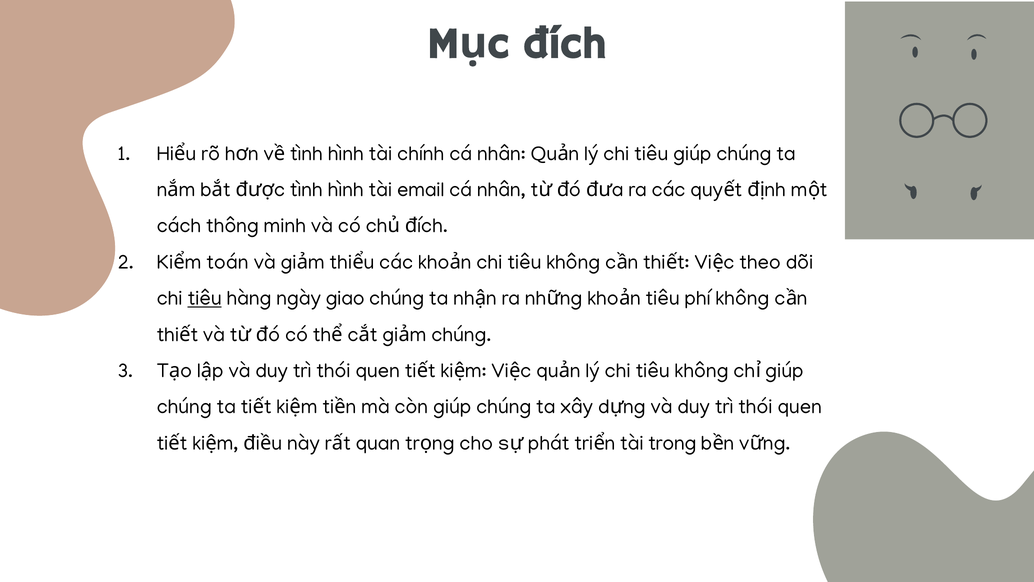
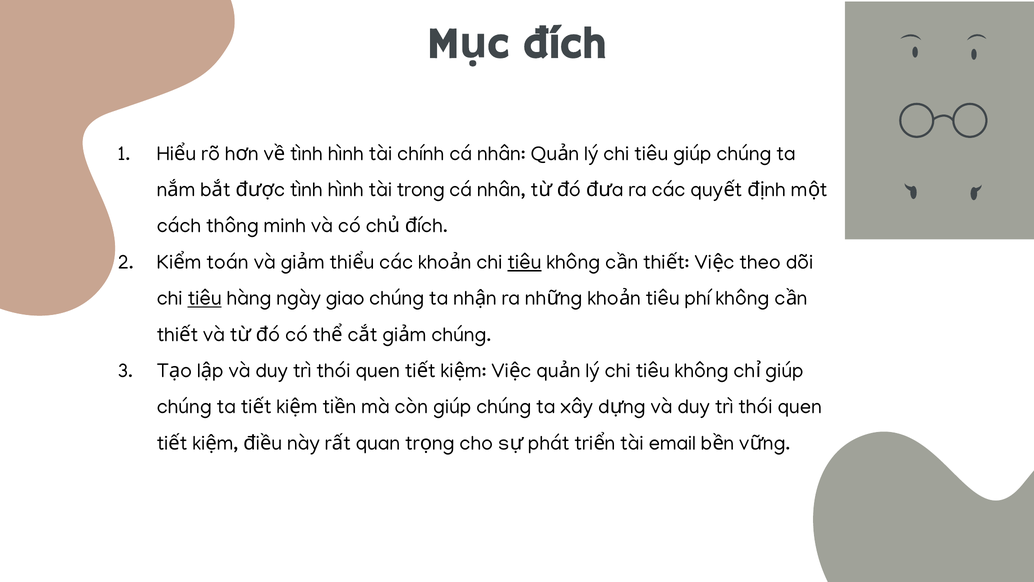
email: email -> trong
tiêu at (524, 262) underline: none -> present
trong: trong -> email
